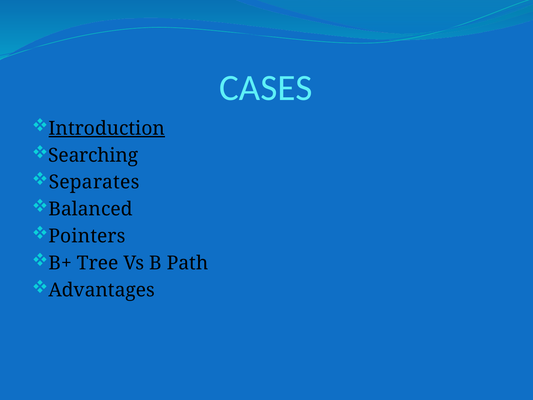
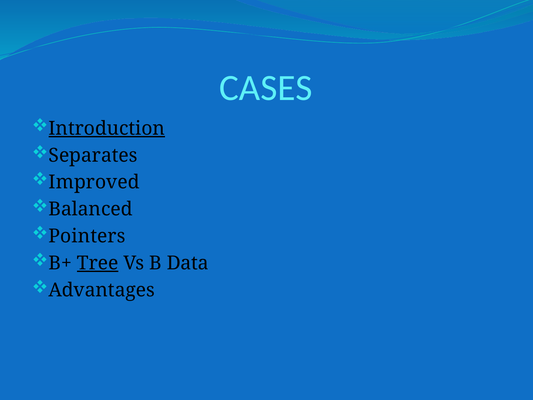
Searching: Searching -> Separates
Separates: Separates -> Improved
Tree underline: none -> present
Path: Path -> Data
